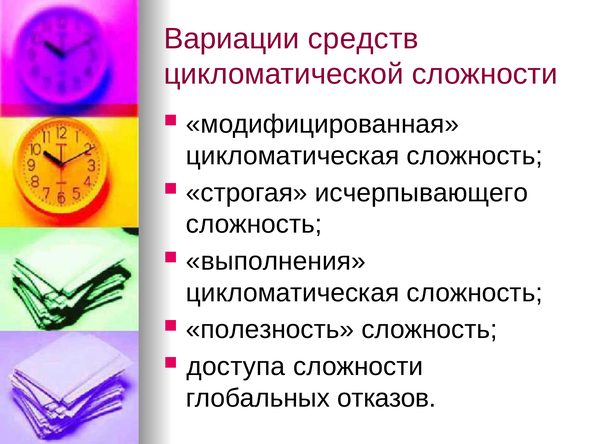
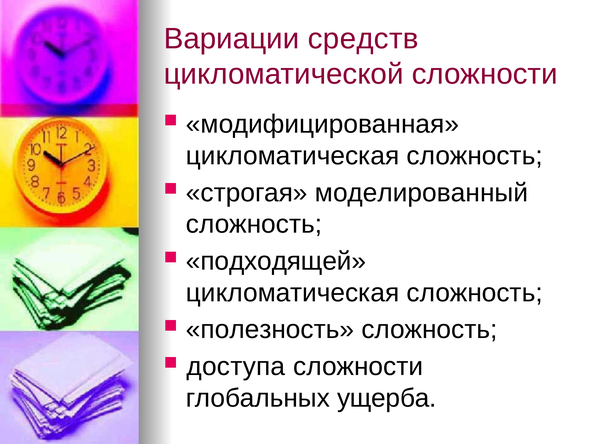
исчерпывающего: исчерпывающего -> моделированный
выполнения: выполнения -> подходящей
отказов: отказов -> ущерба
